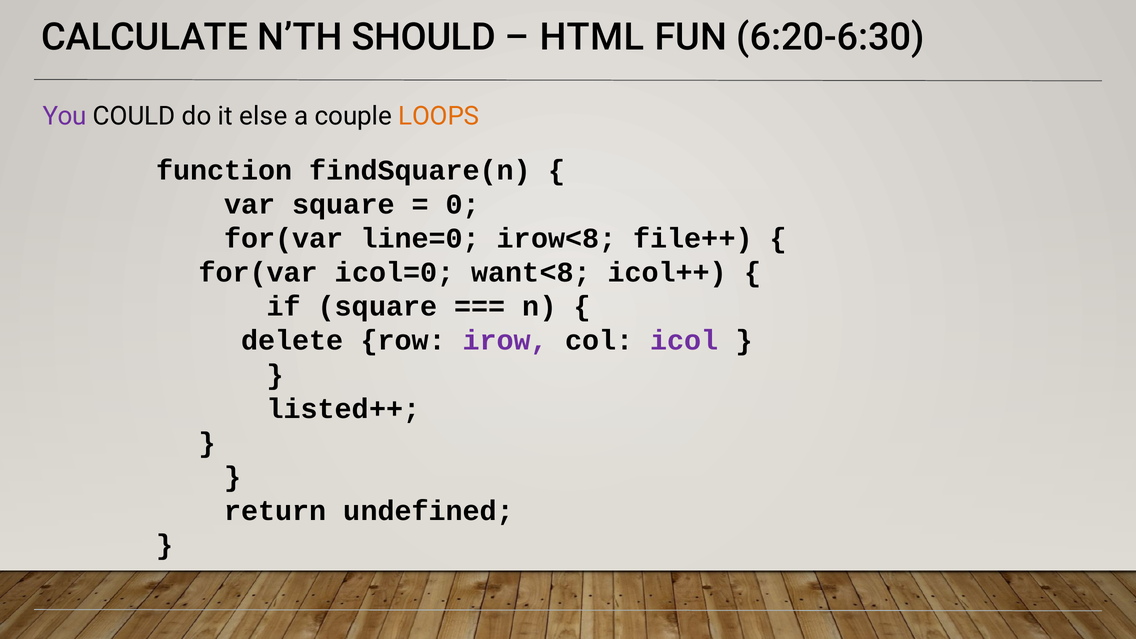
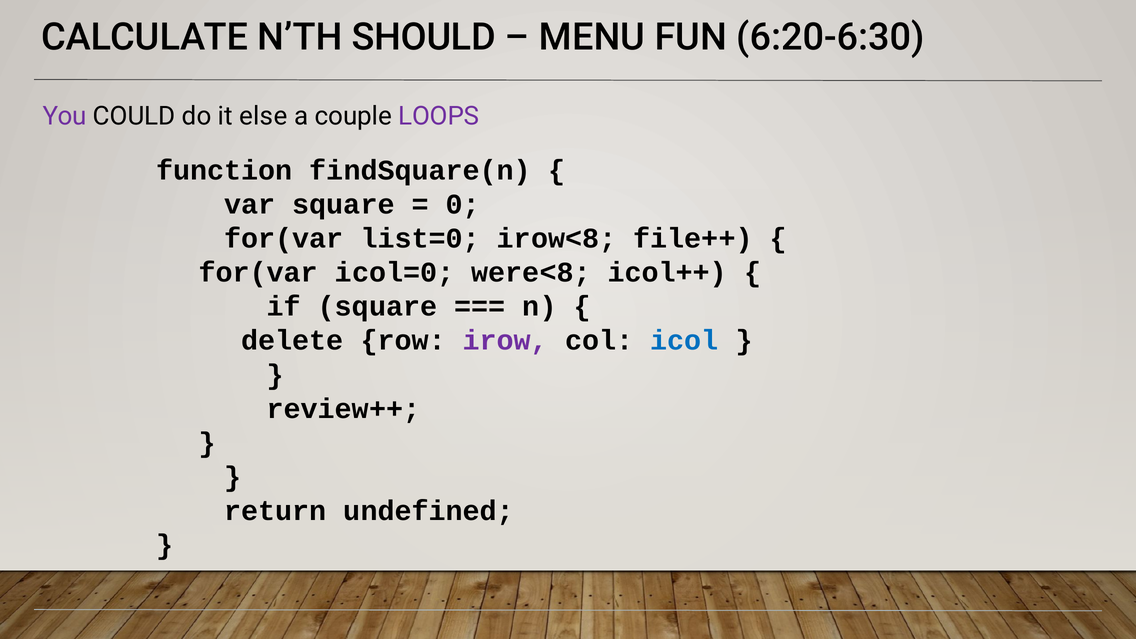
HTML: HTML -> MENU
LOOPS colour: orange -> purple
line=0: line=0 -> list=0
want<8: want<8 -> were<8
icol colour: purple -> blue
listed++: listed++ -> review++
